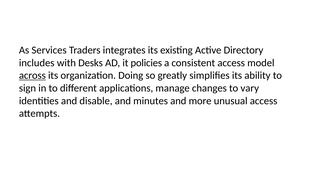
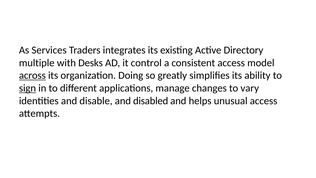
includes: includes -> multiple
policies: policies -> control
sign underline: none -> present
minutes: minutes -> disabled
more: more -> helps
